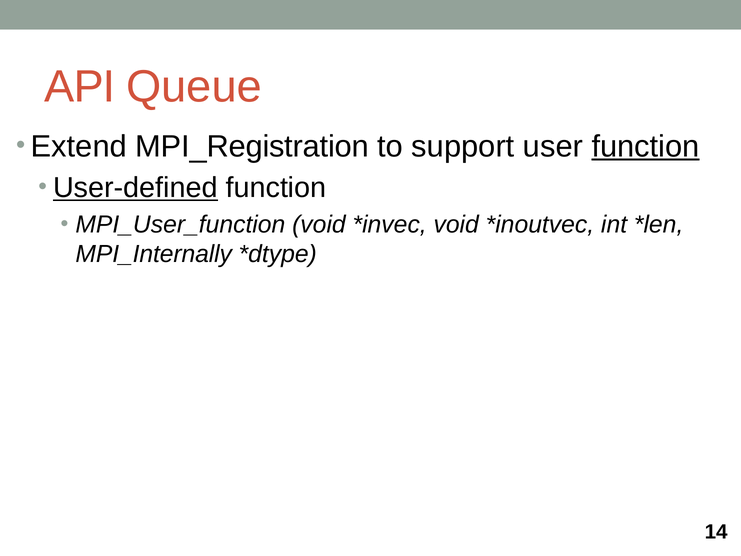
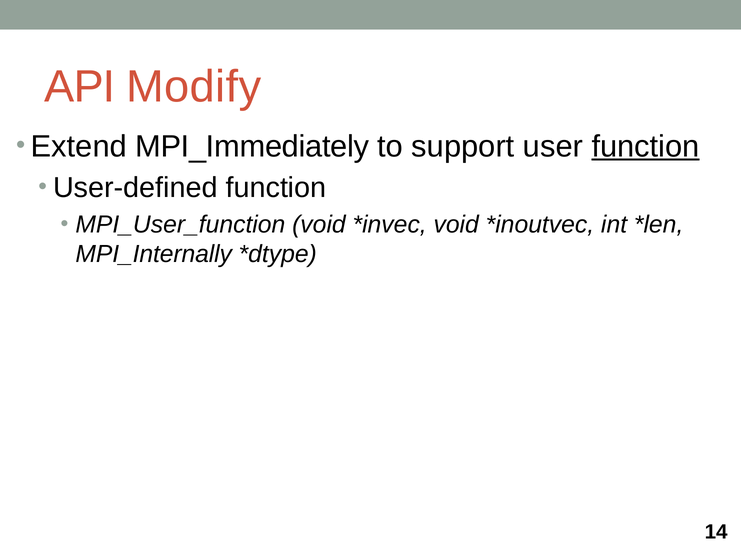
Queue: Queue -> Modify
MPI_Registration: MPI_Registration -> MPI_Immediately
User-defined underline: present -> none
